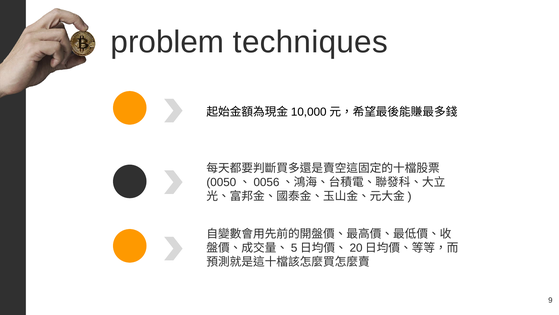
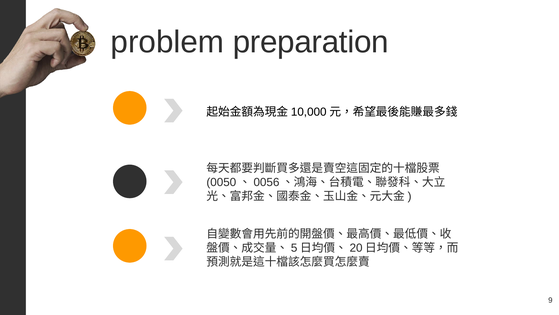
techniques: techniques -> preparation
